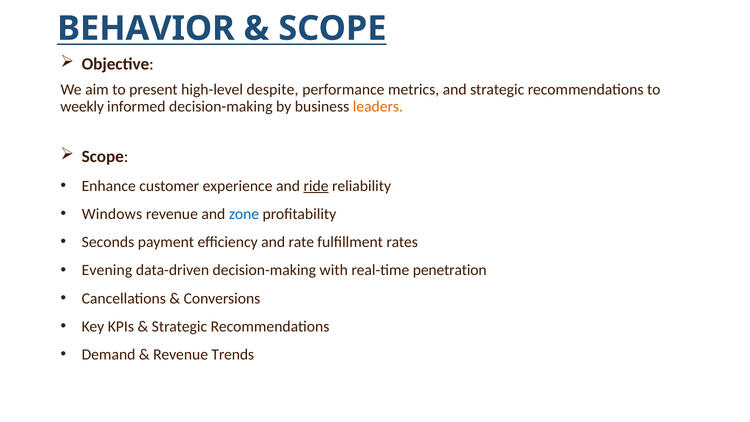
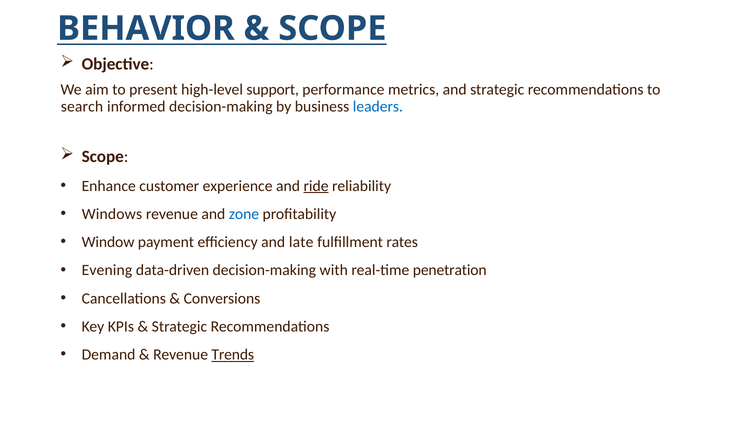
despite: despite -> support
weekly: weekly -> search
leaders colour: orange -> blue
Seconds: Seconds -> Window
rate: rate -> late
Trends underline: none -> present
